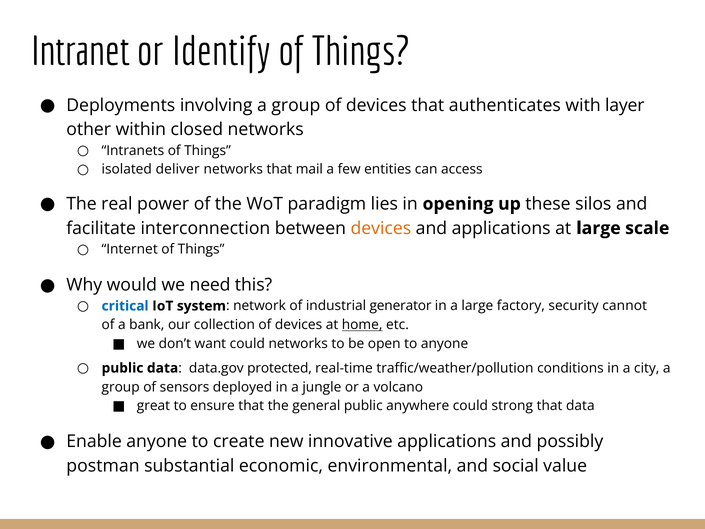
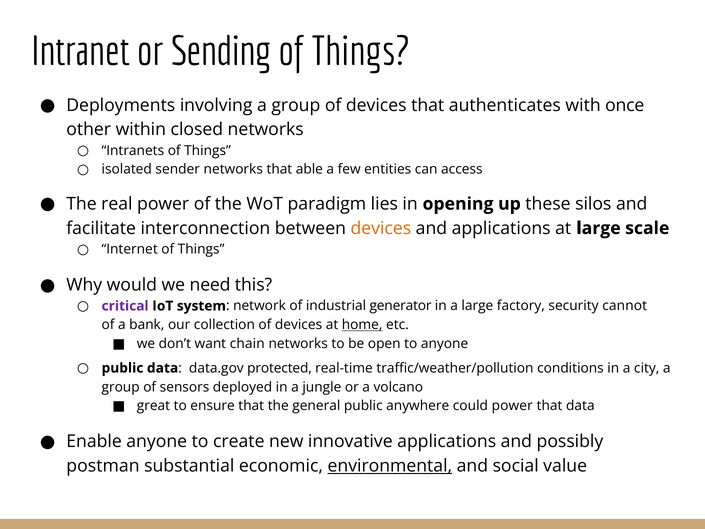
Identify: Identify -> Sending
layer: layer -> once
deliver: deliver -> sender
mail: mail -> able
critical colour: blue -> purple
want could: could -> chain
could strong: strong -> power
environmental underline: none -> present
